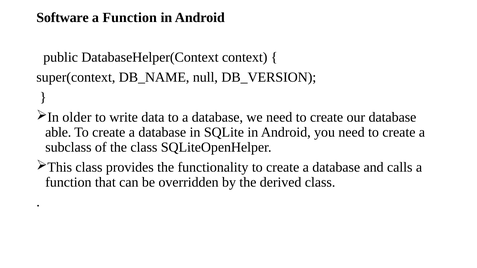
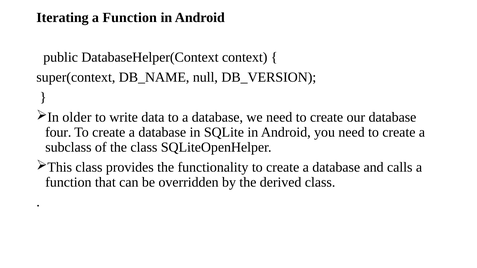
Software: Software -> Iterating
able: able -> four
